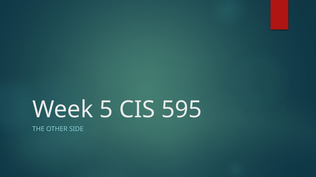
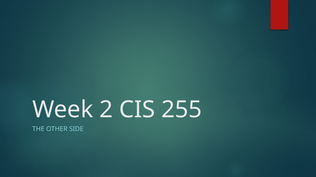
5: 5 -> 2
595: 595 -> 255
